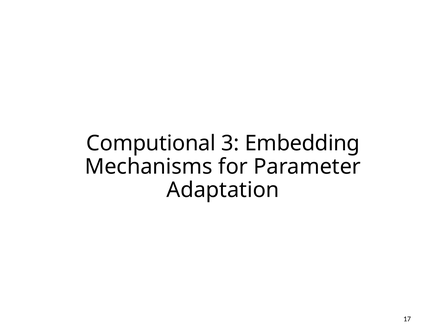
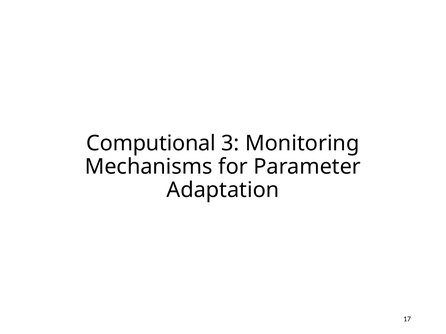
Embedding: Embedding -> Monitoring
